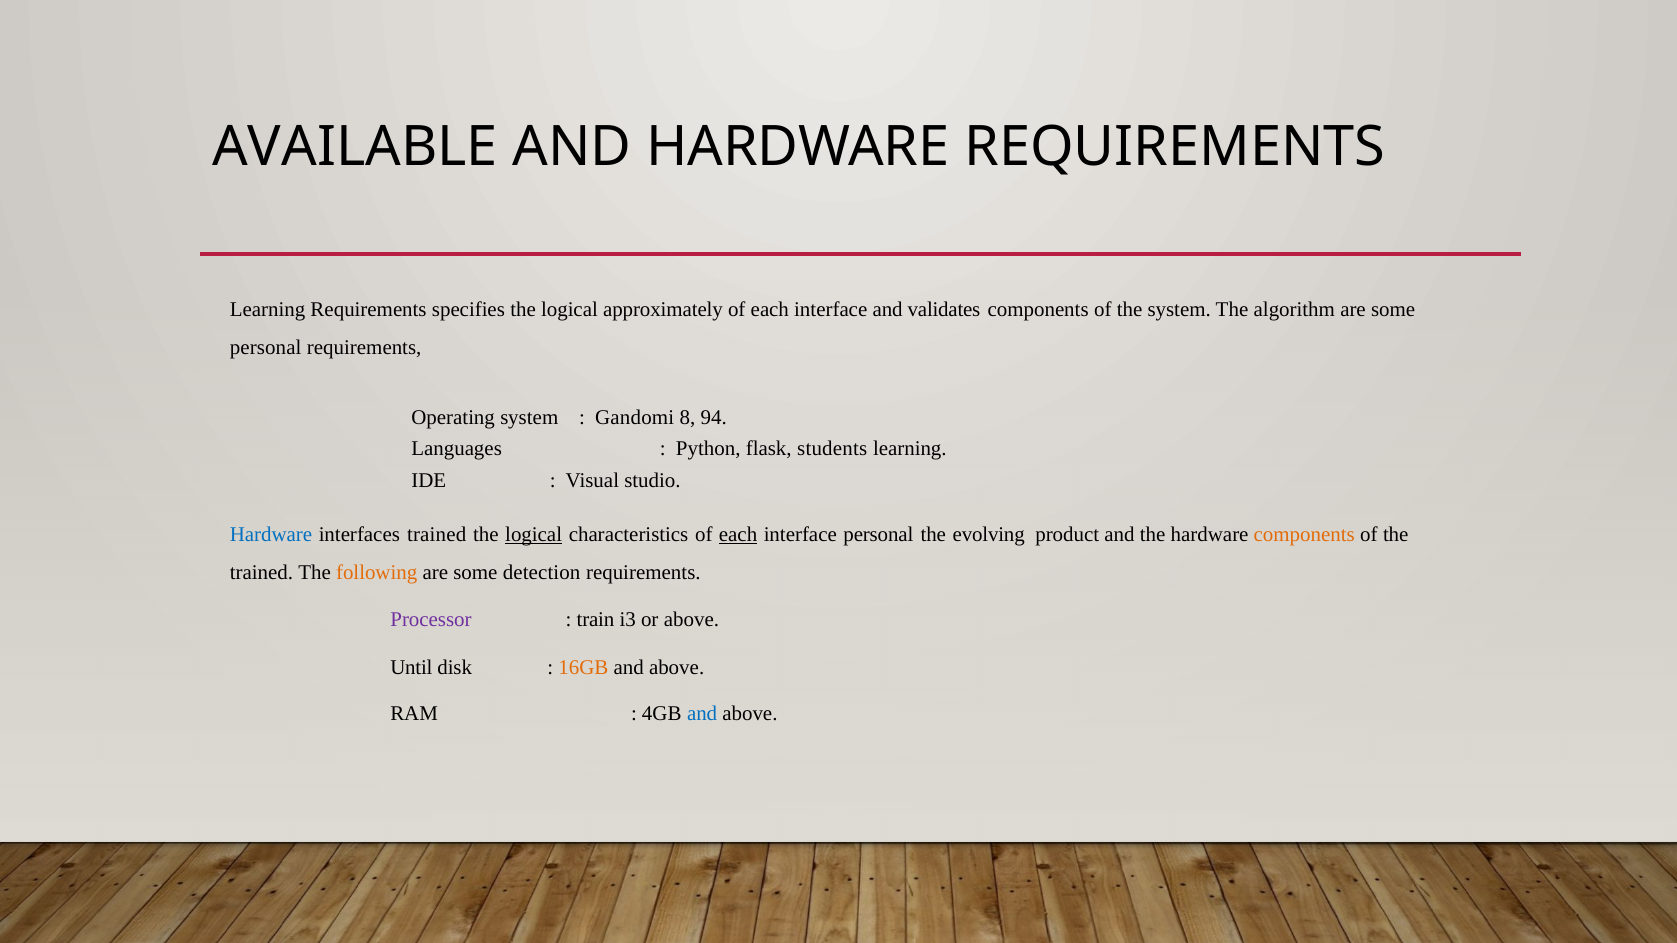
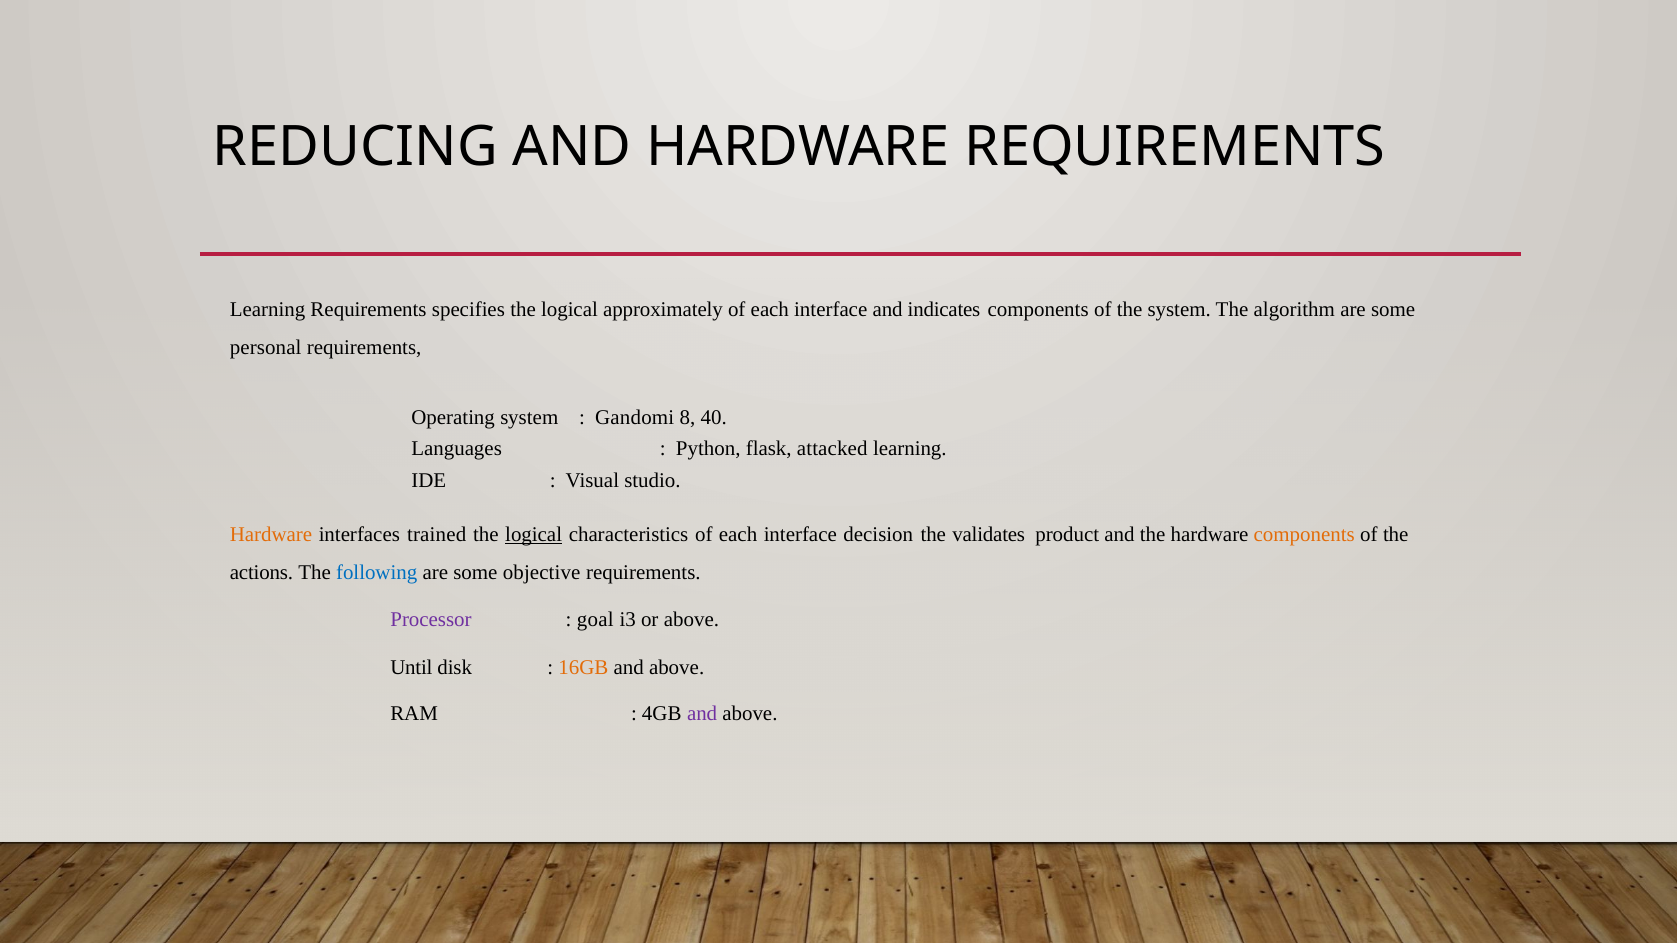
AVAILABLE: AVAILABLE -> REDUCING
validates: validates -> indicates
94: 94 -> 40
students: students -> attacked
Hardware at (271, 535) colour: blue -> orange
each at (738, 535) underline: present -> none
interface personal: personal -> decision
evolving: evolving -> validates
trained at (261, 573): trained -> actions
following colour: orange -> blue
detection: detection -> objective
train: train -> goal
and at (702, 714) colour: blue -> purple
